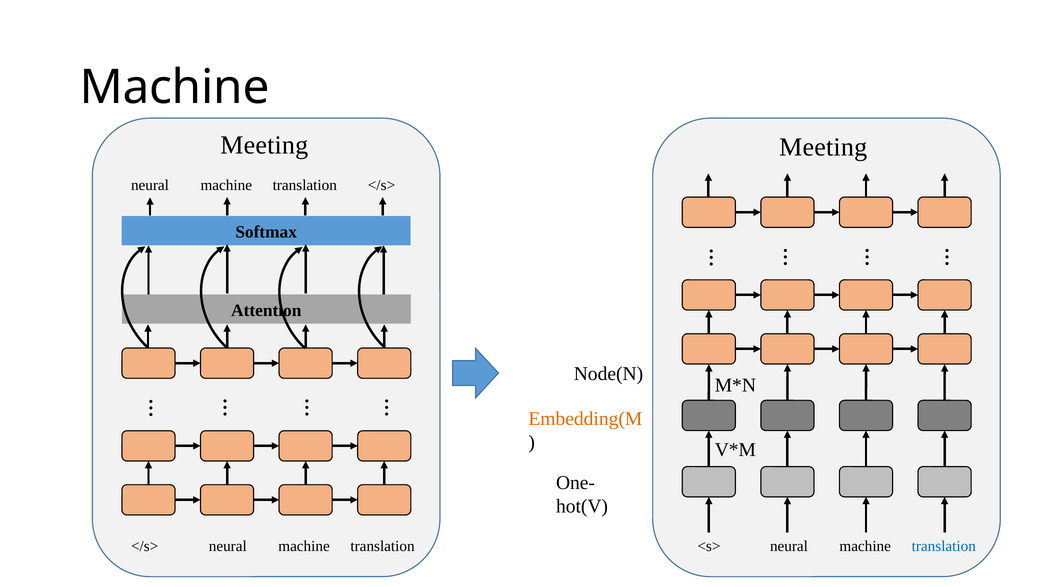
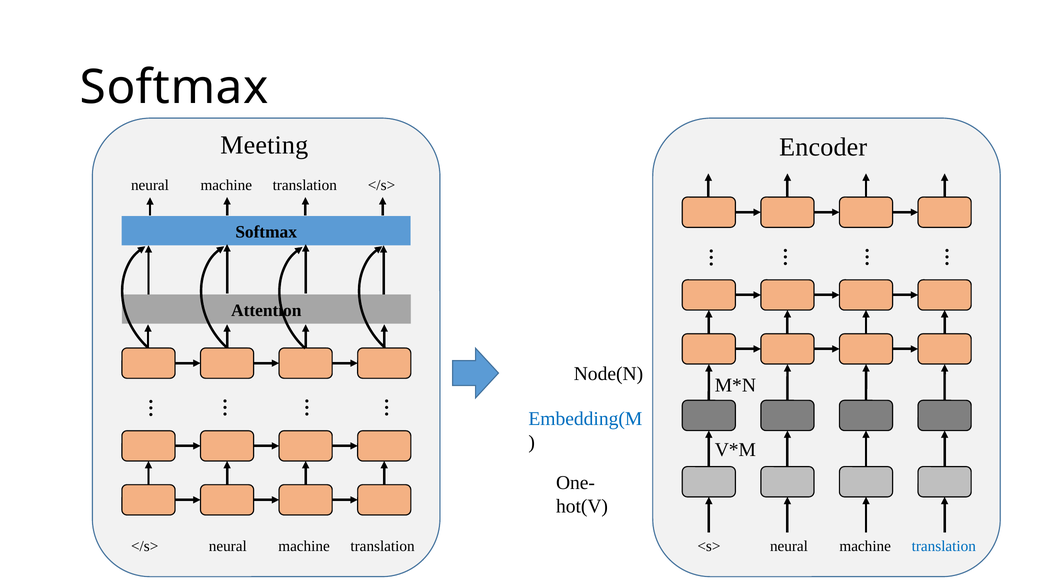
Machine at (174, 88): Machine -> Softmax
Meeting at (823, 147): Meeting -> Encoder
Embedding(M colour: orange -> blue
